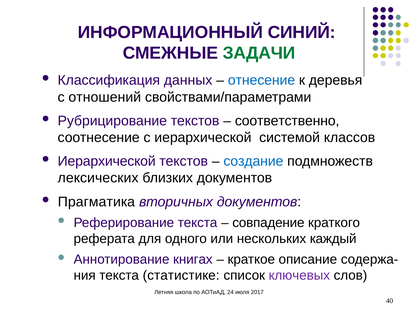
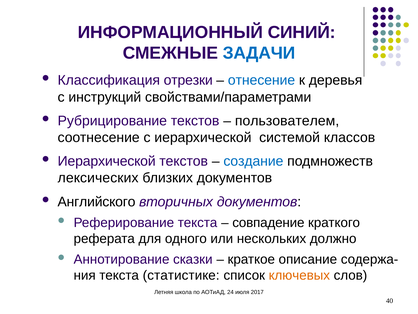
ЗАДАЧИ colour: green -> blue
данных: данных -> отрезки
отношений: отношений -> инструкций
соответственно: соответственно -> пользователем
Прагматика: Прагматика -> Английского
каждый: каждый -> должно
книгах: книгах -> сказки
ключевых colour: purple -> orange
